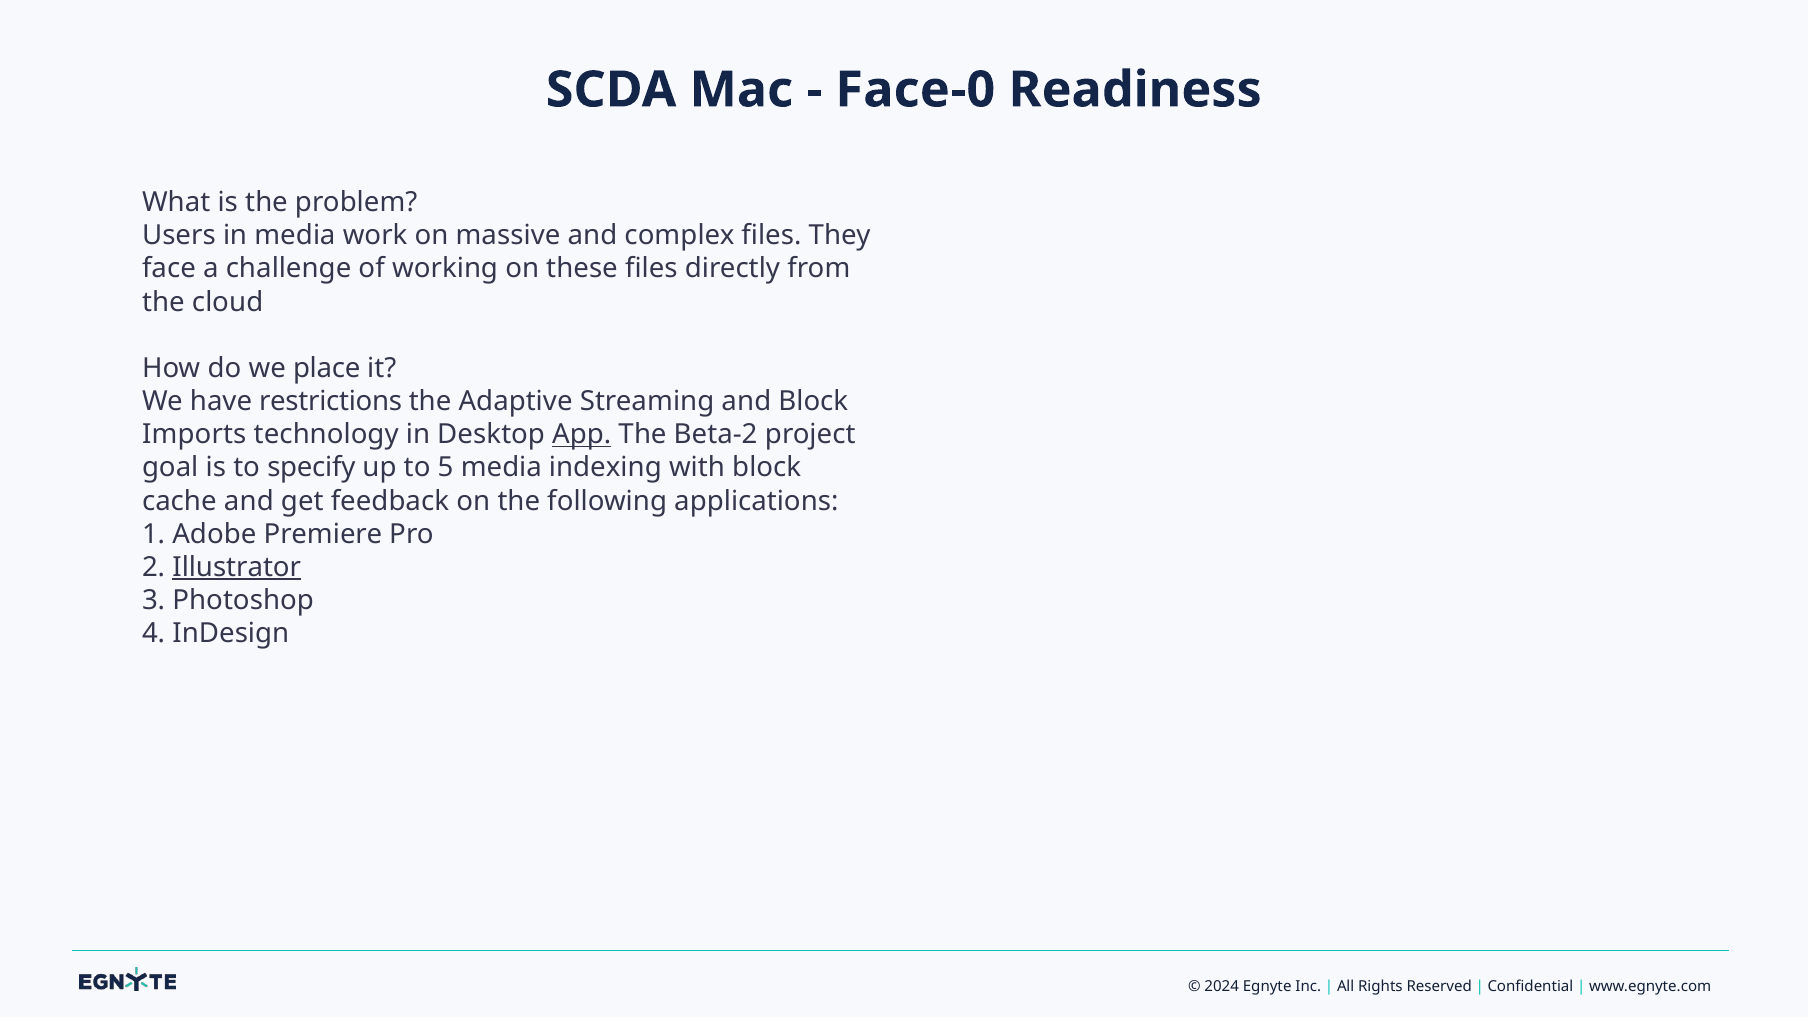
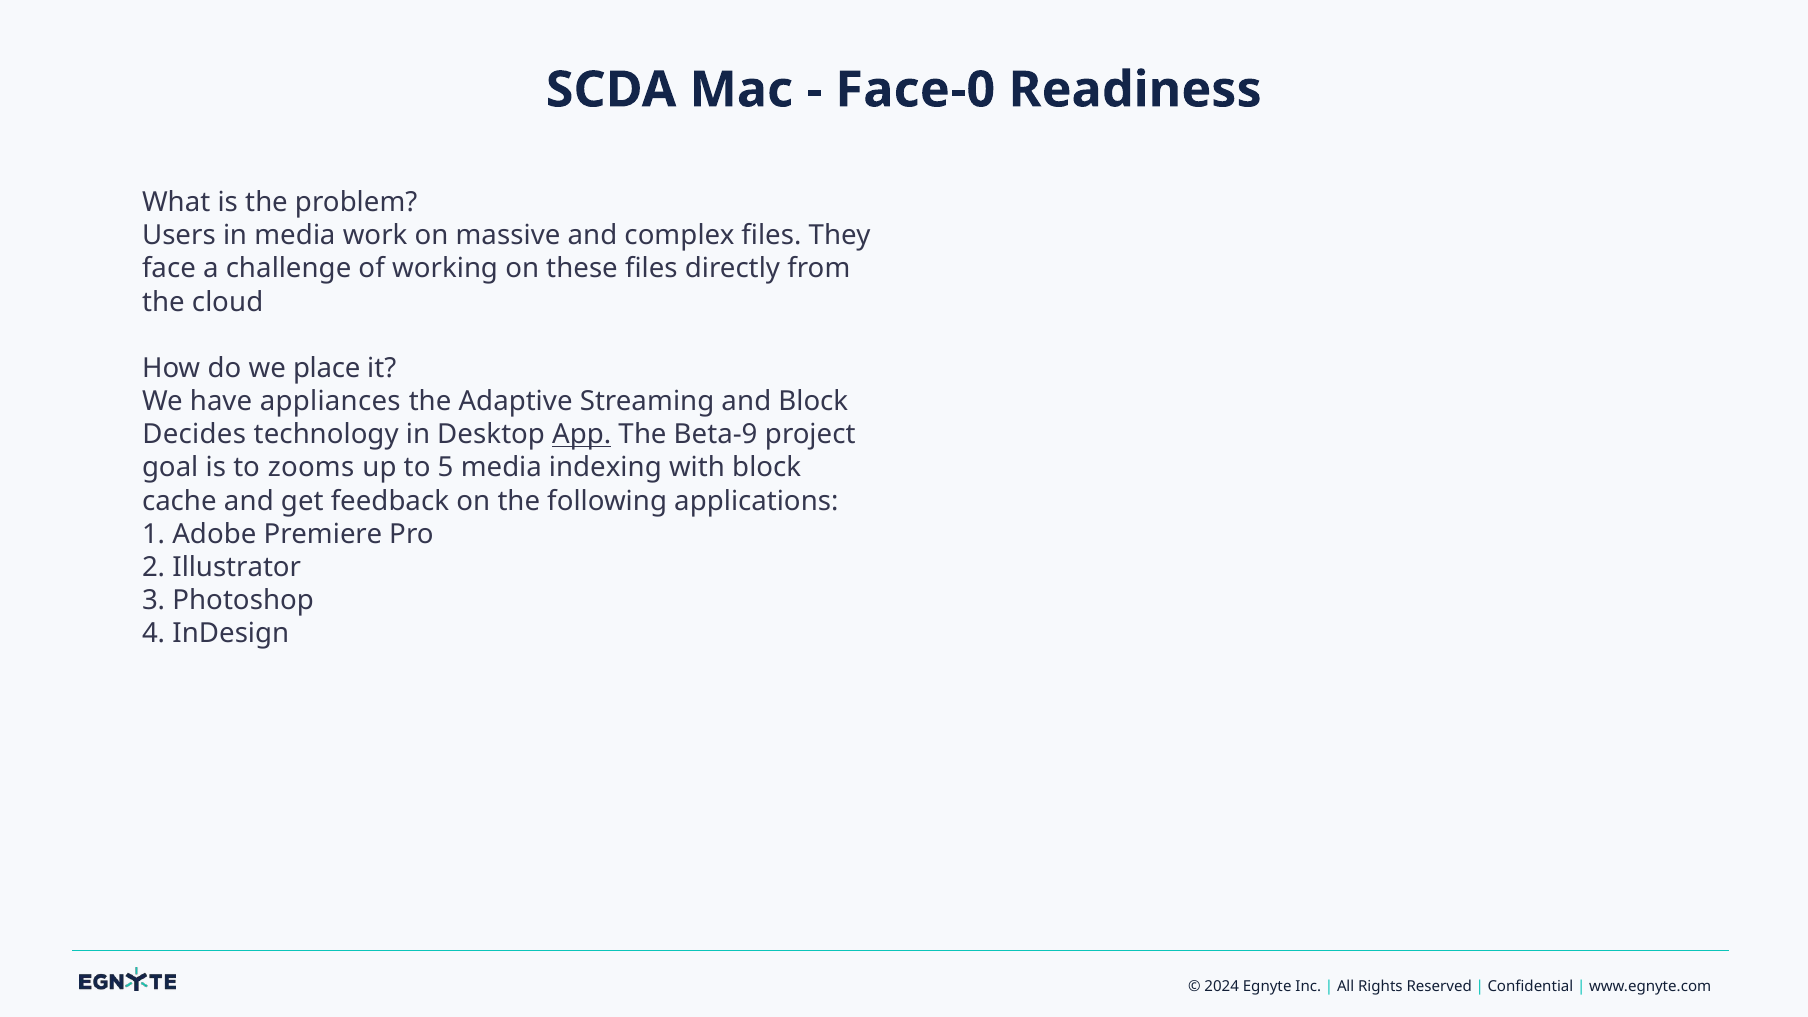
restrictions: restrictions -> appliances
Imports: Imports -> Decides
Beta-2: Beta-2 -> Beta-9
specify: specify -> zooms
Illustrator underline: present -> none
